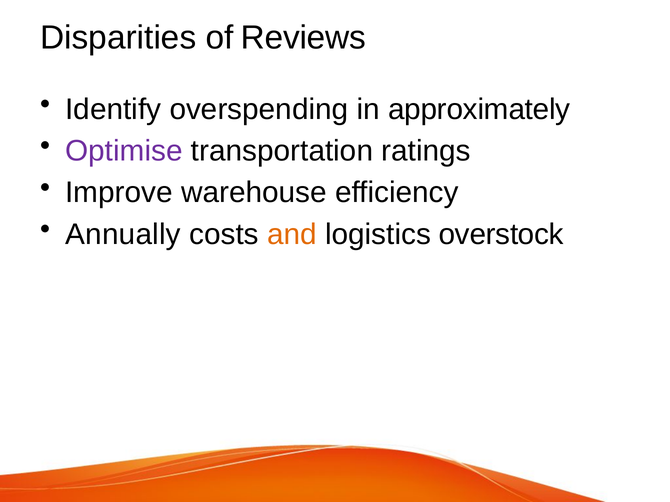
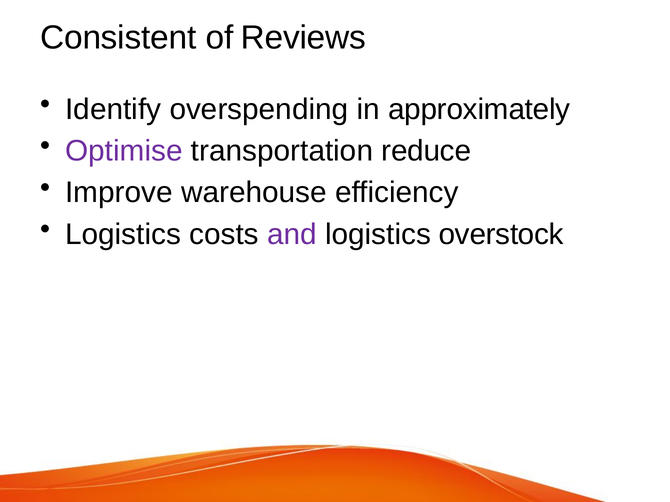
Disparities: Disparities -> Consistent
ratings: ratings -> reduce
Annually at (123, 234): Annually -> Logistics
and colour: orange -> purple
